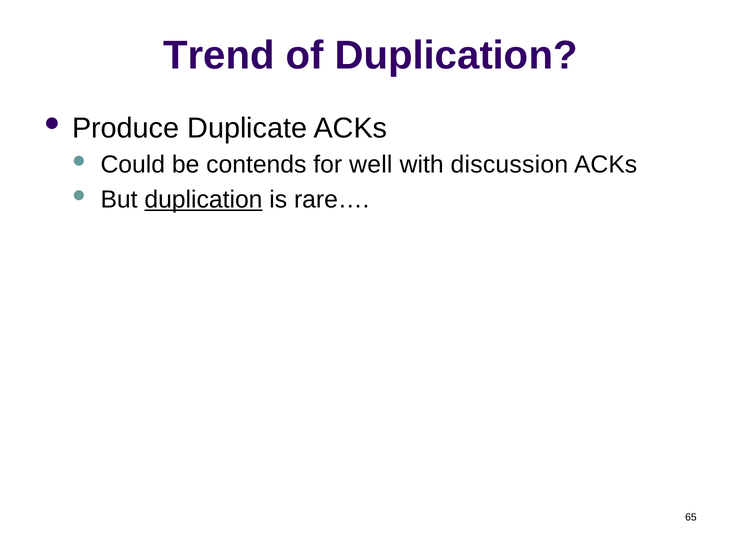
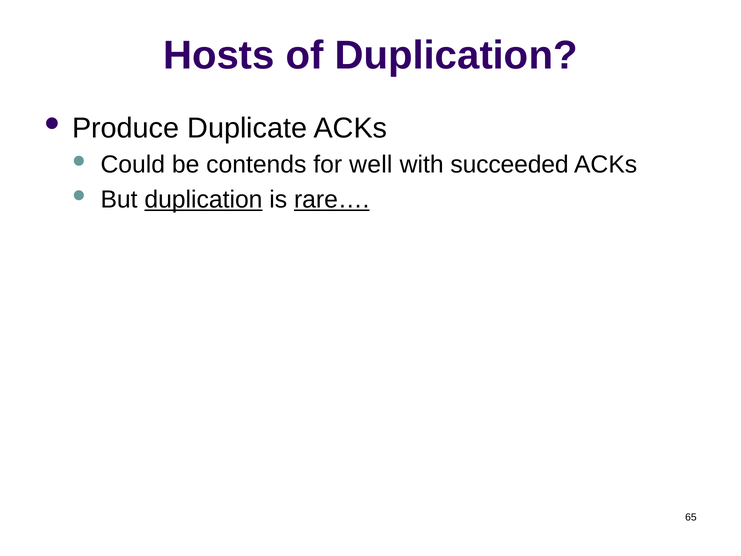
Trend: Trend -> Hosts
discussion: discussion -> succeeded
rare… underline: none -> present
